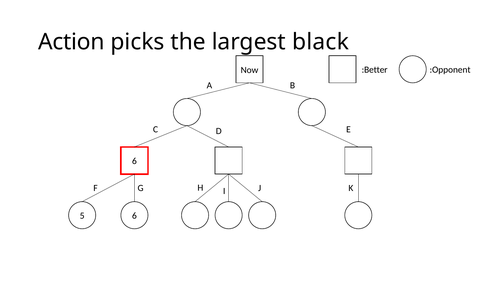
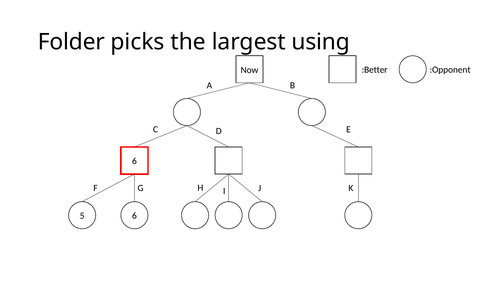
Action: Action -> Folder
black: black -> using
